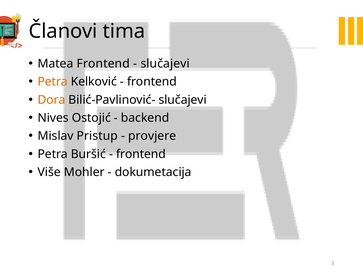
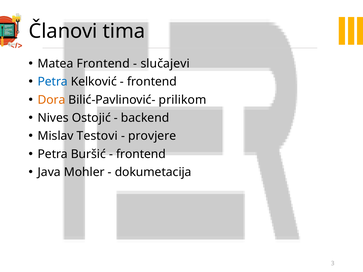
Petra at (53, 82) colour: orange -> blue
Bilić-Pavlinović- slučajevi: slučajevi -> prilikom
Pristup: Pristup -> Testovi
Više: Više -> Java
